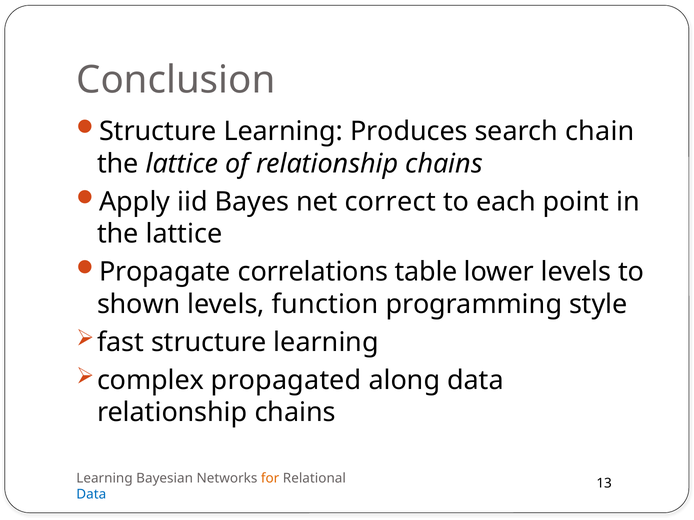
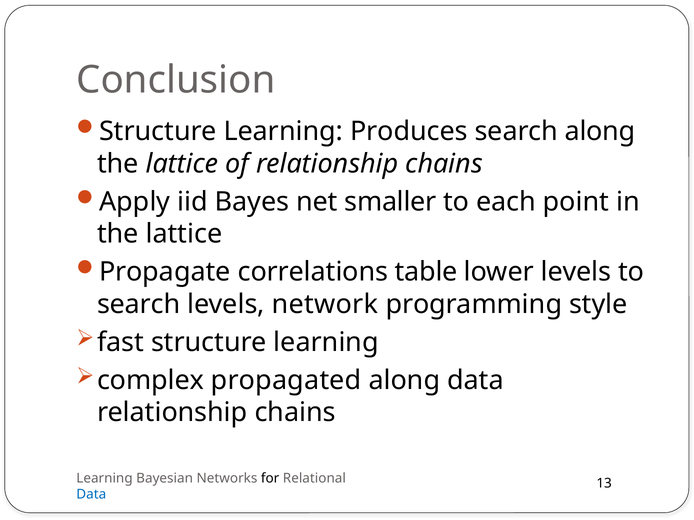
search chain: chain -> along
correct: correct -> smaller
shown at (139, 305): shown -> search
function: function -> network
for colour: orange -> black
